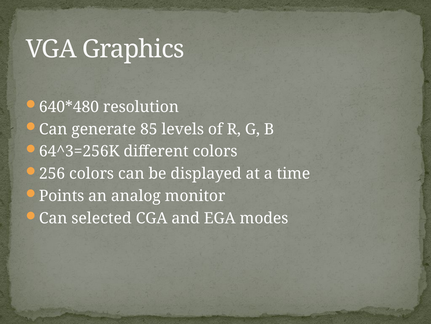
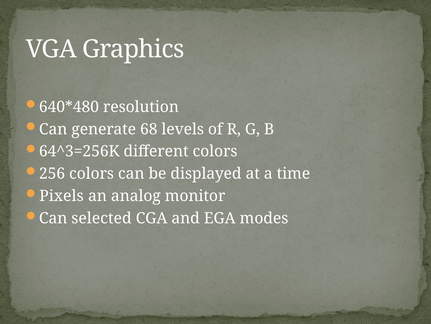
85: 85 -> 68
Points: Points -> Pixels
